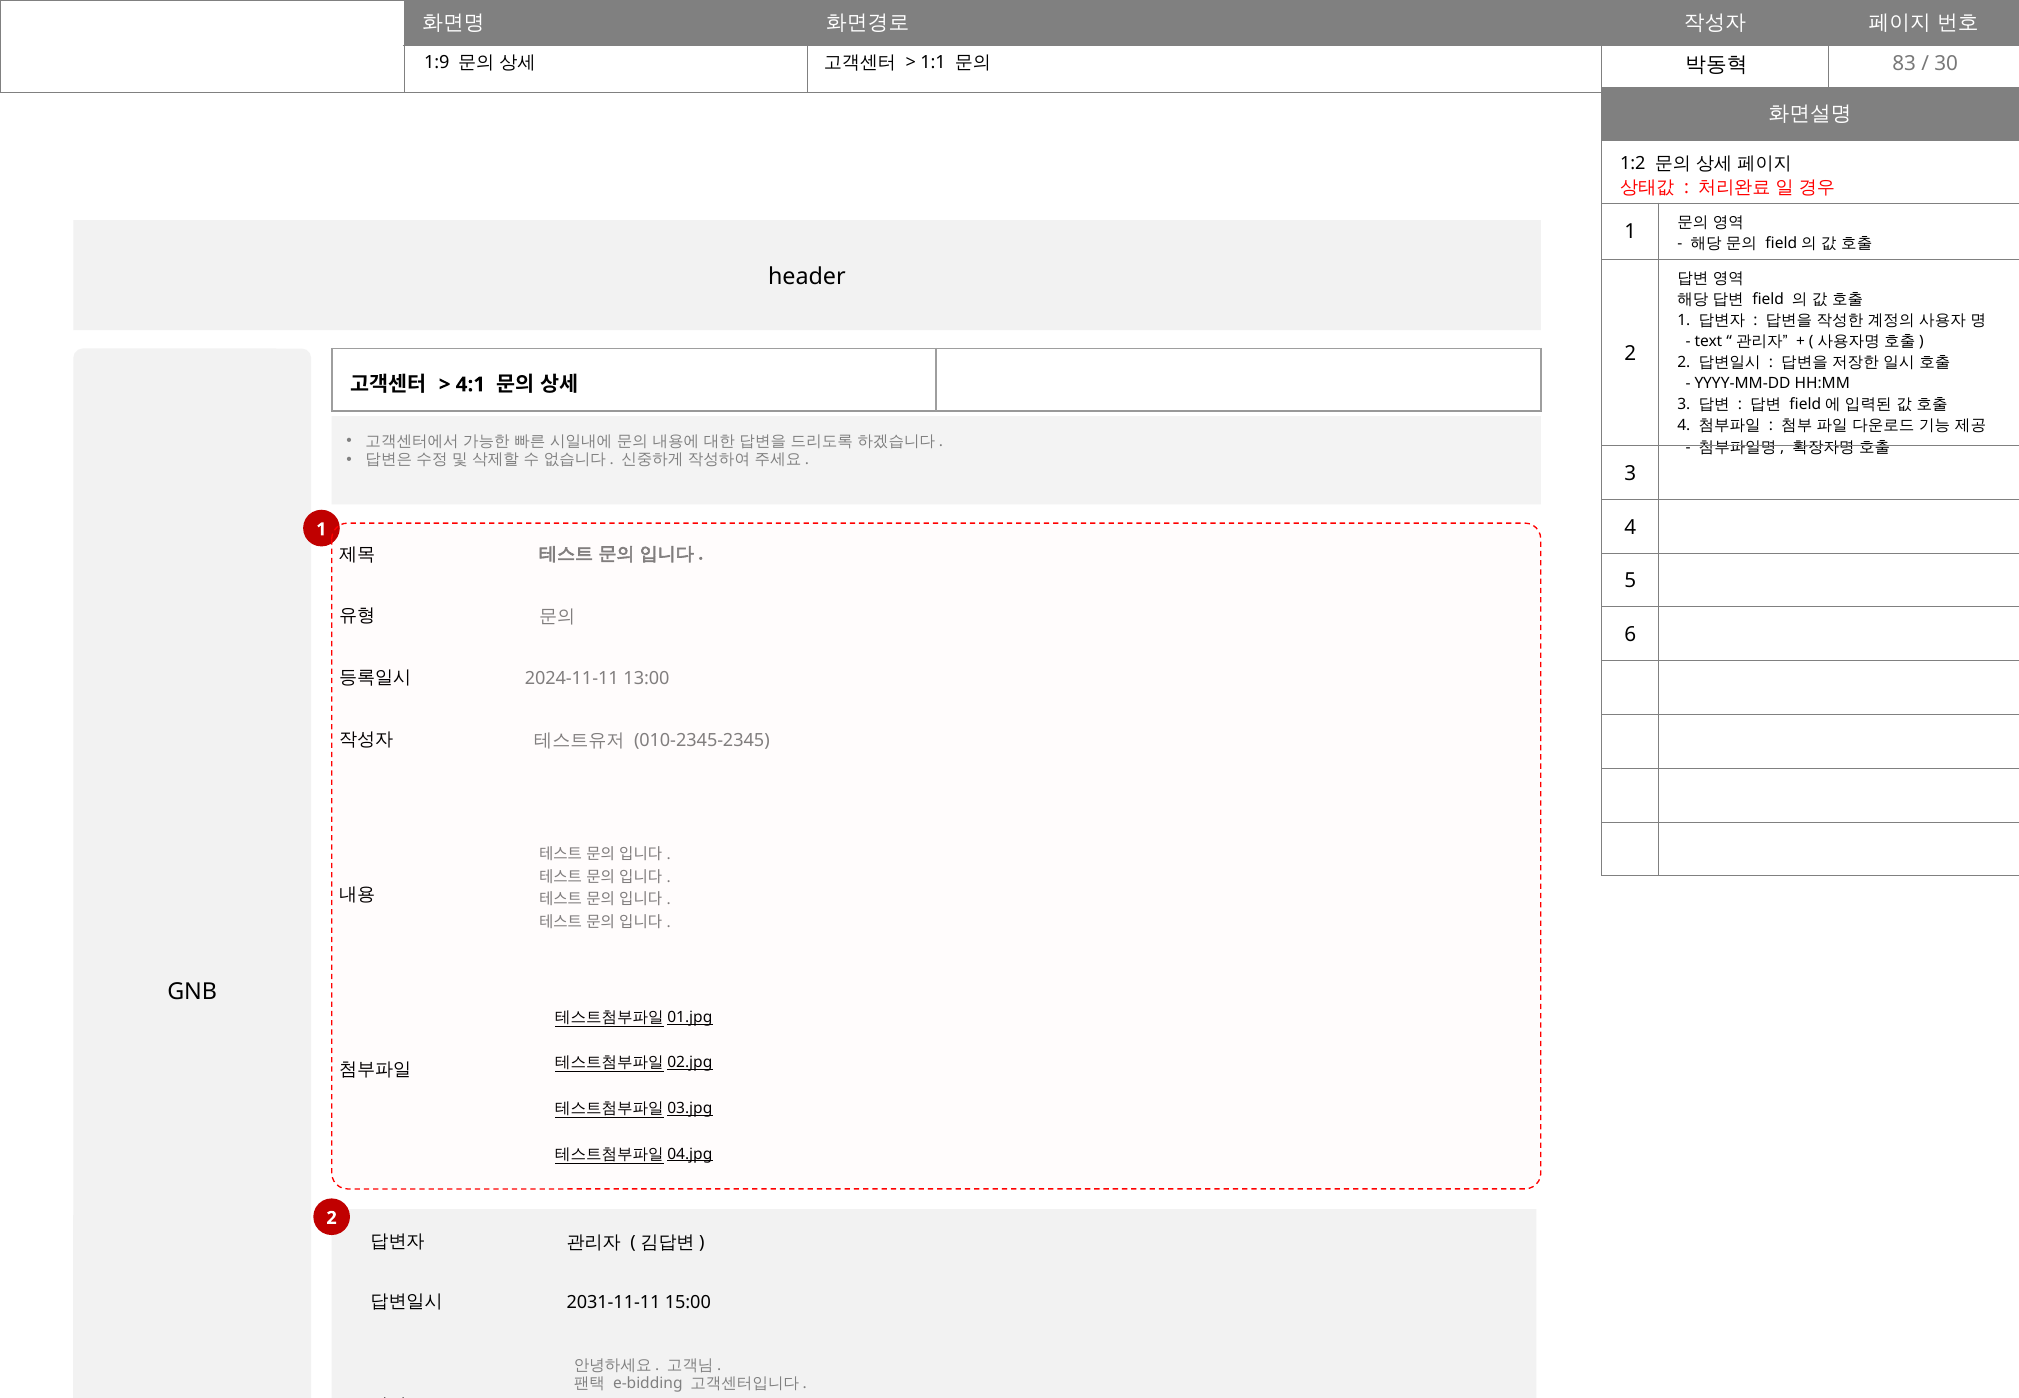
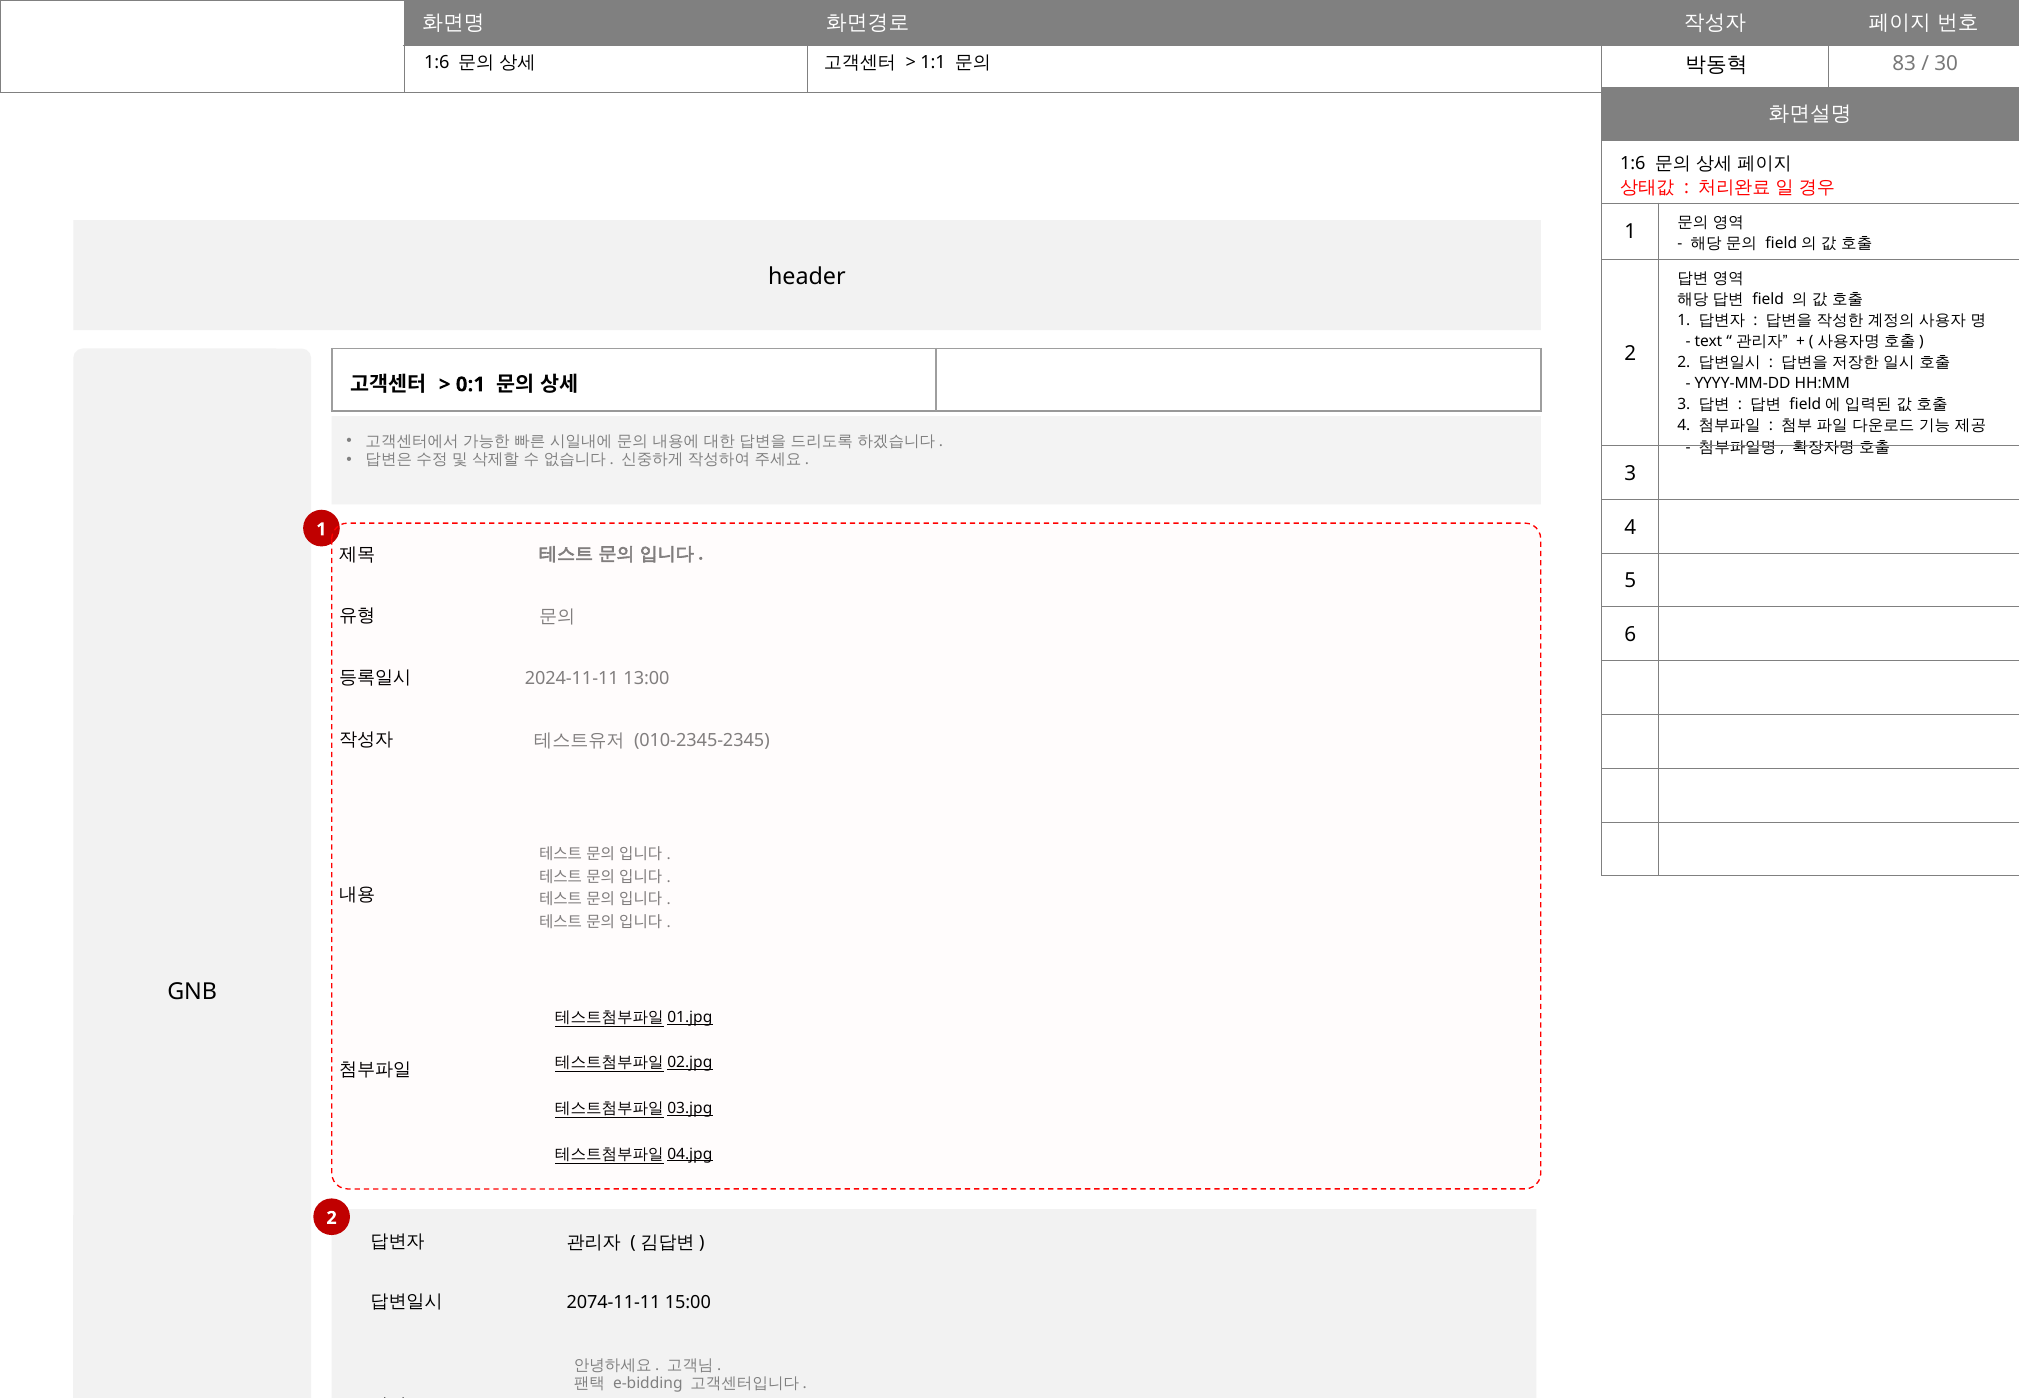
1:9 at (437, 63): 1:9 -> 1:6
1:2 at (1633, 163): 1:2 -> 1:6
4:1: 4:1 -> 0:1
2031-11-11: 2031-11-11 -> 2074-11-11
